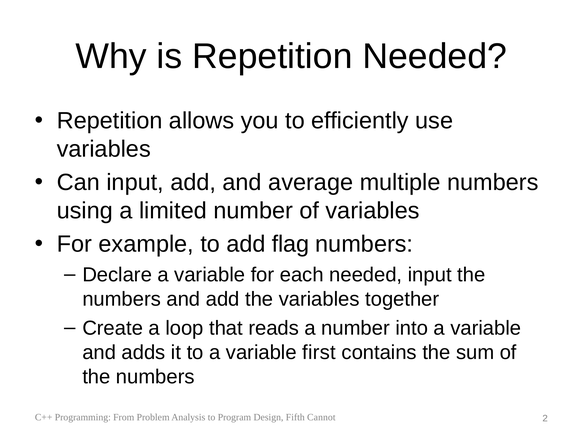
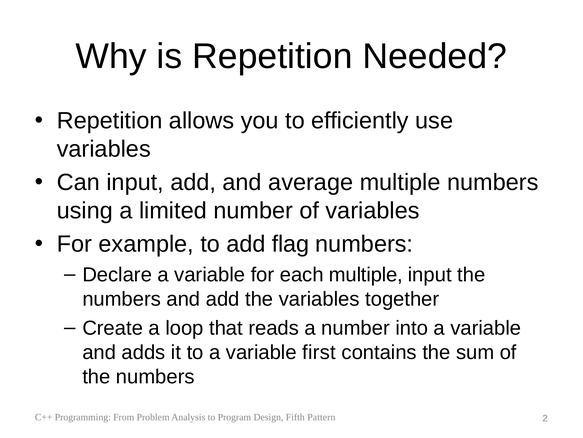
each needed: needed -> multiple
Cannot: Cannot -> Pattern
